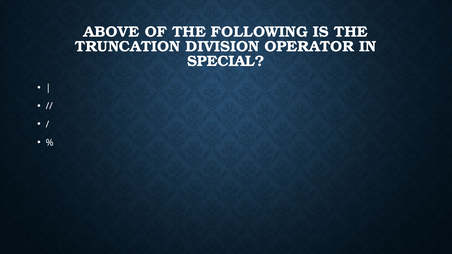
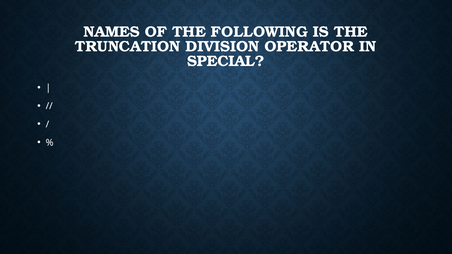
ABOVE: ABOVE -> NAMES
